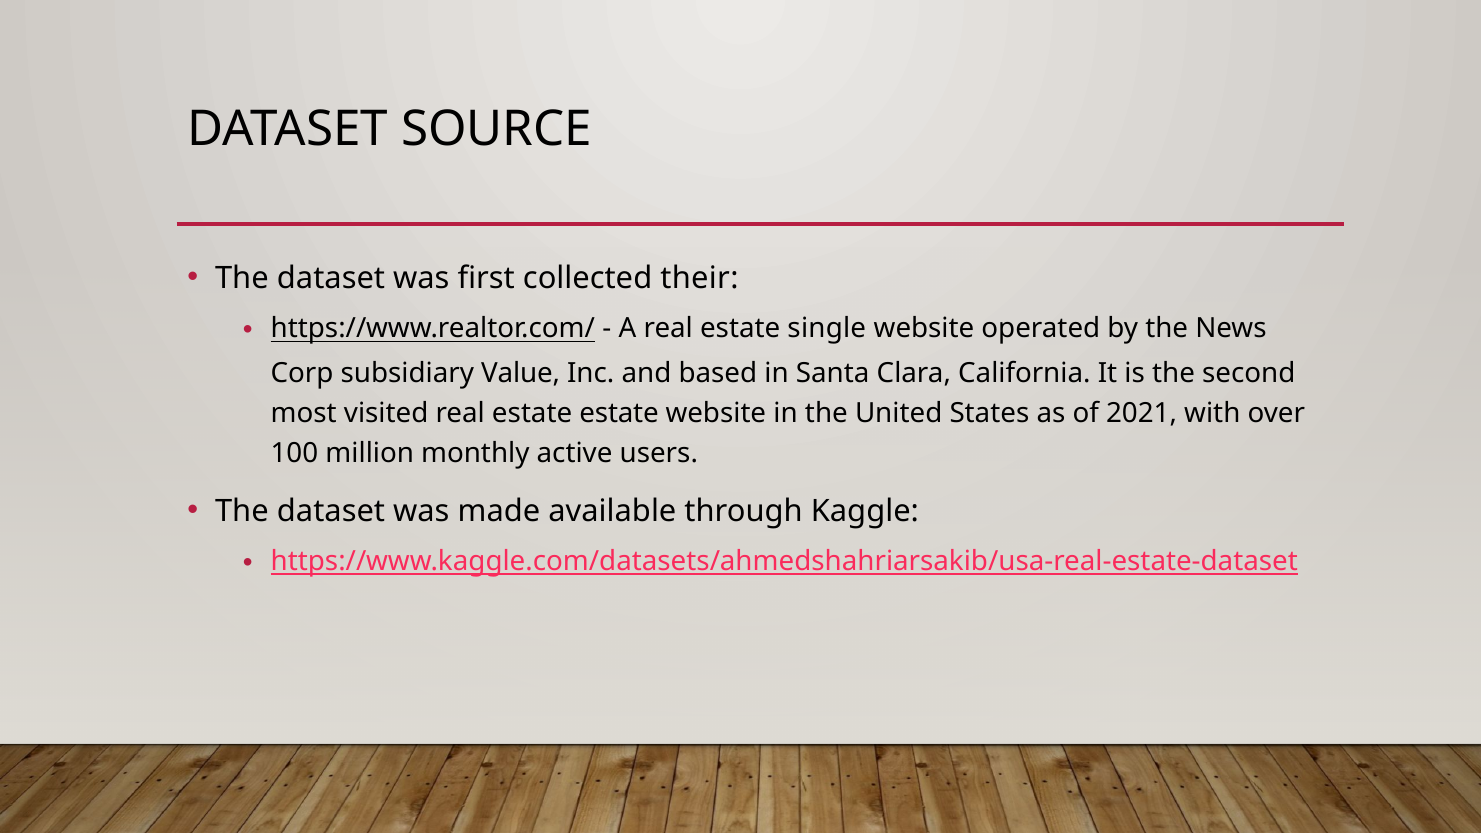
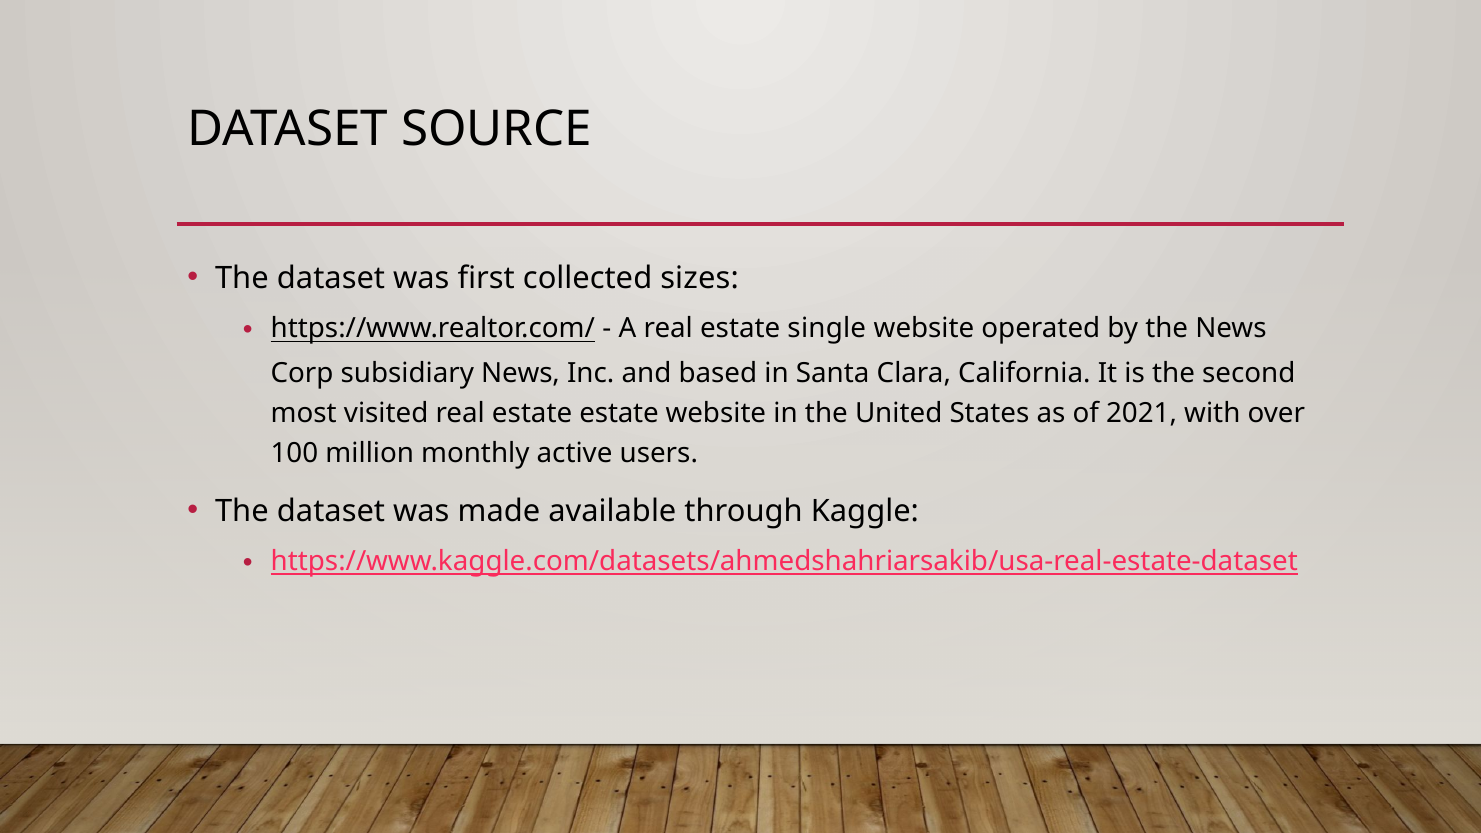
their: their -> sizes
subsidiary Value: Value -> News
